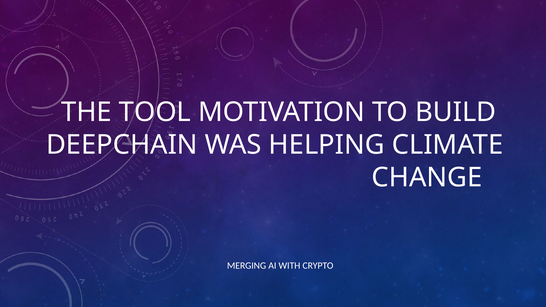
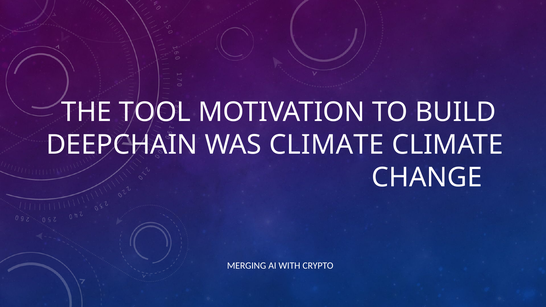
WAS HELPING: HELPING -> CLIMATE
